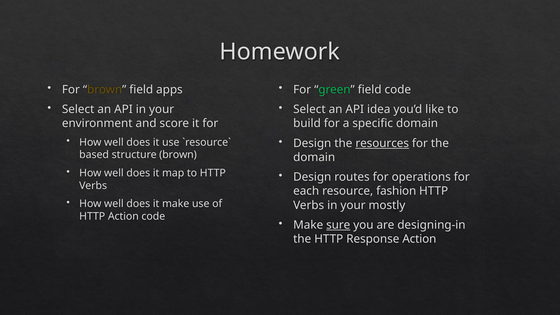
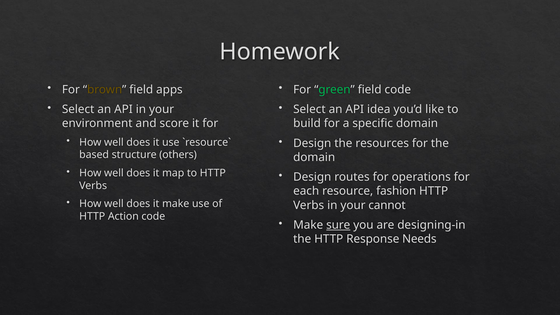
resources underline: present -> none
structure brown: brown -> others
mostly: mostly -> cannot
Response Action: Action -> Needs
